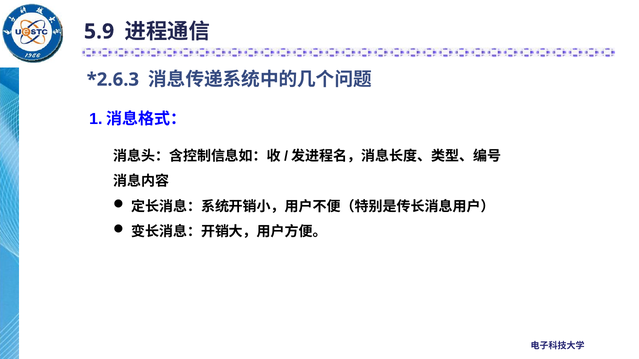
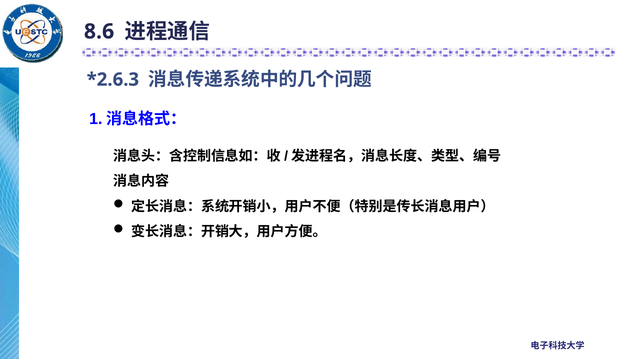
5.9: 5.9 -> 8.6
